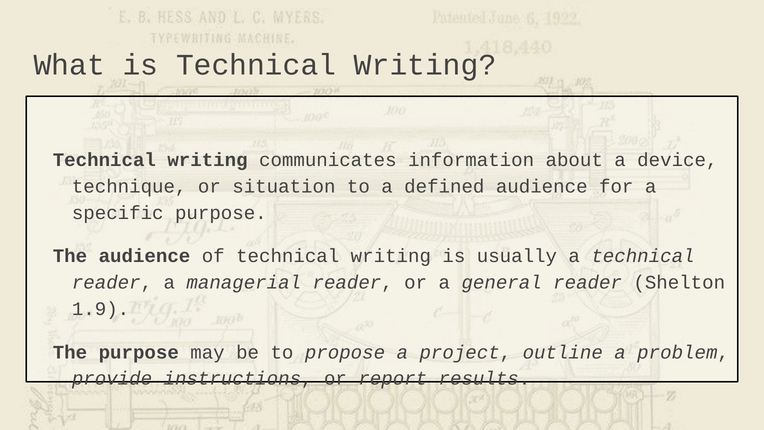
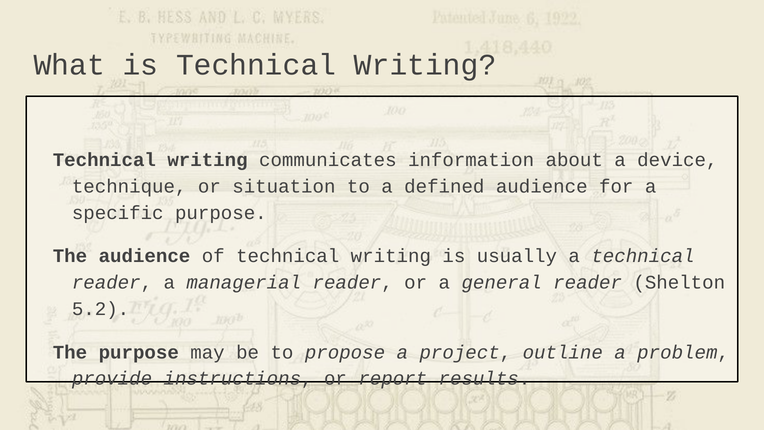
1.9: 1.9 -> 5.2
